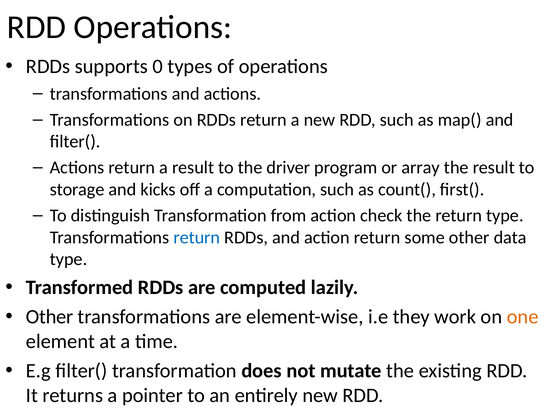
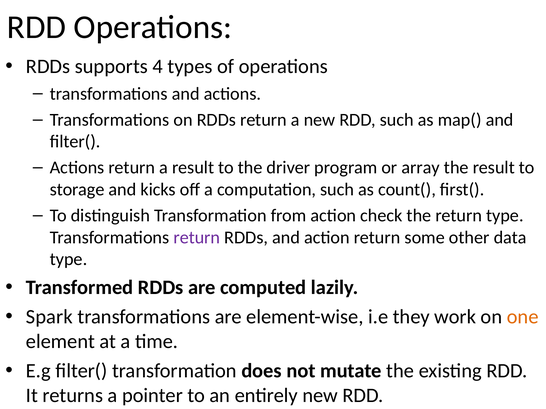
0: 0 -> 4
return at (197, 238) colour: blue -> purple
Other at (50, 317): Other -> Spark
